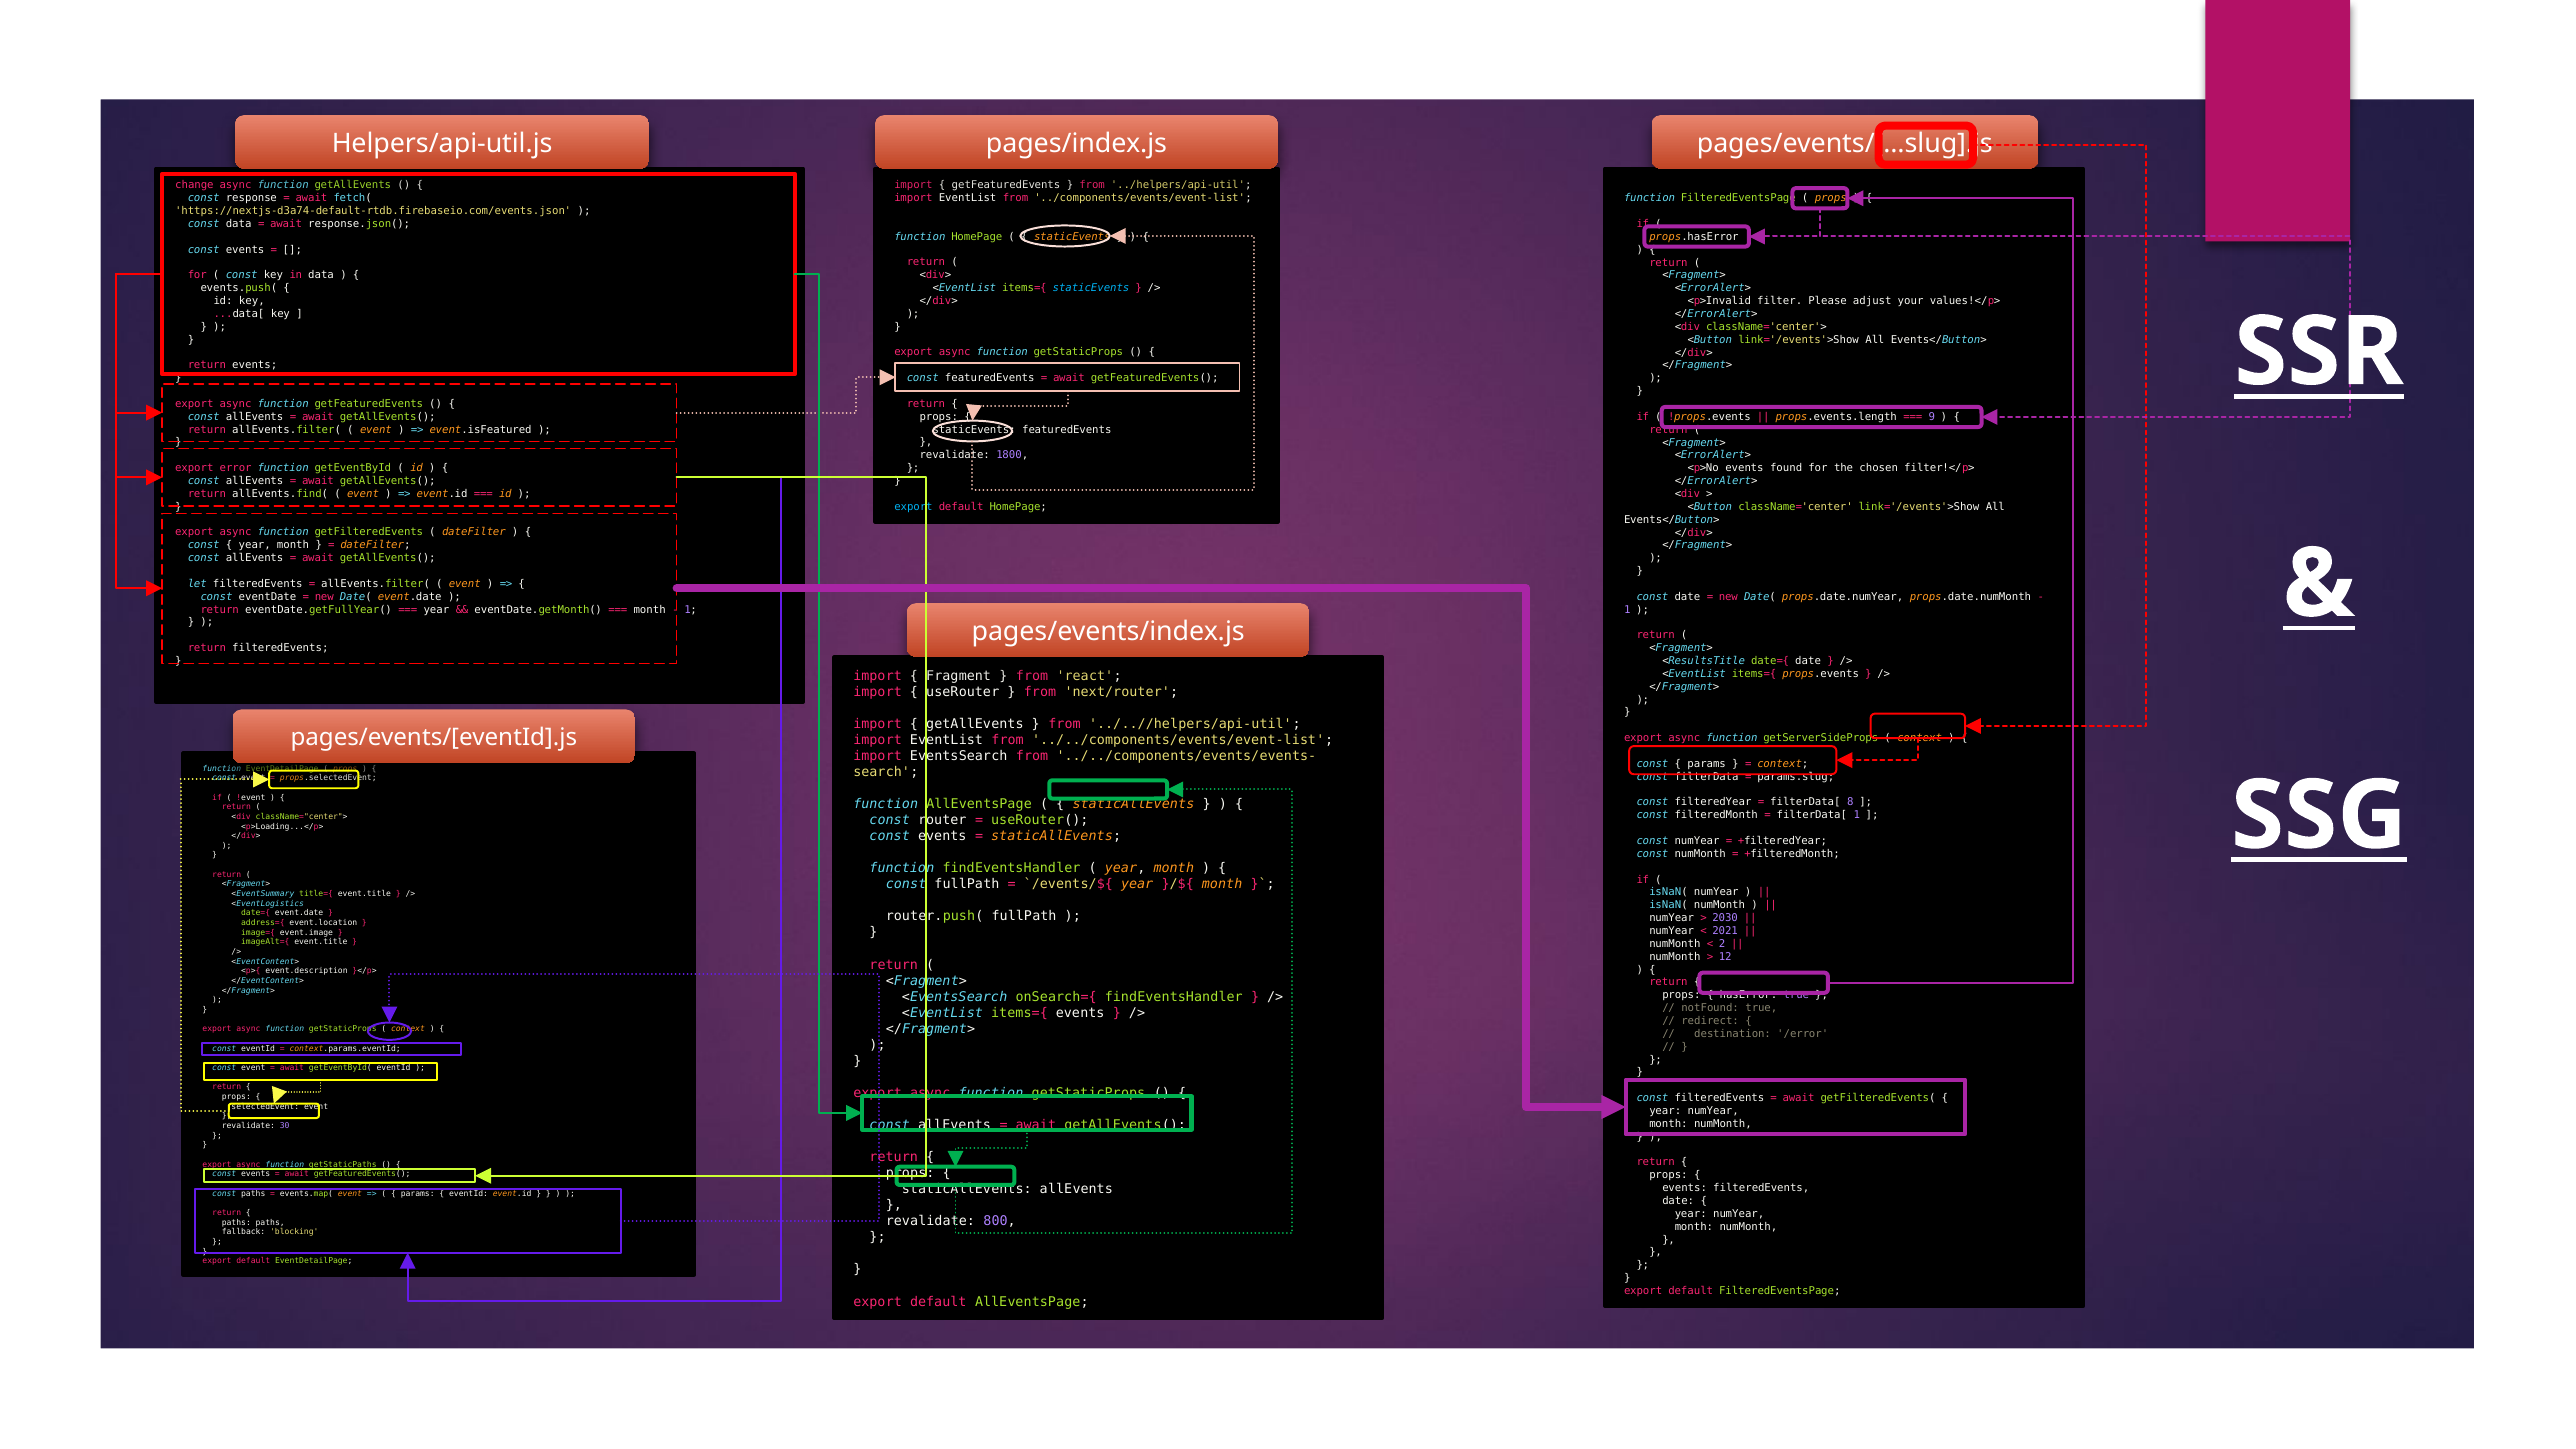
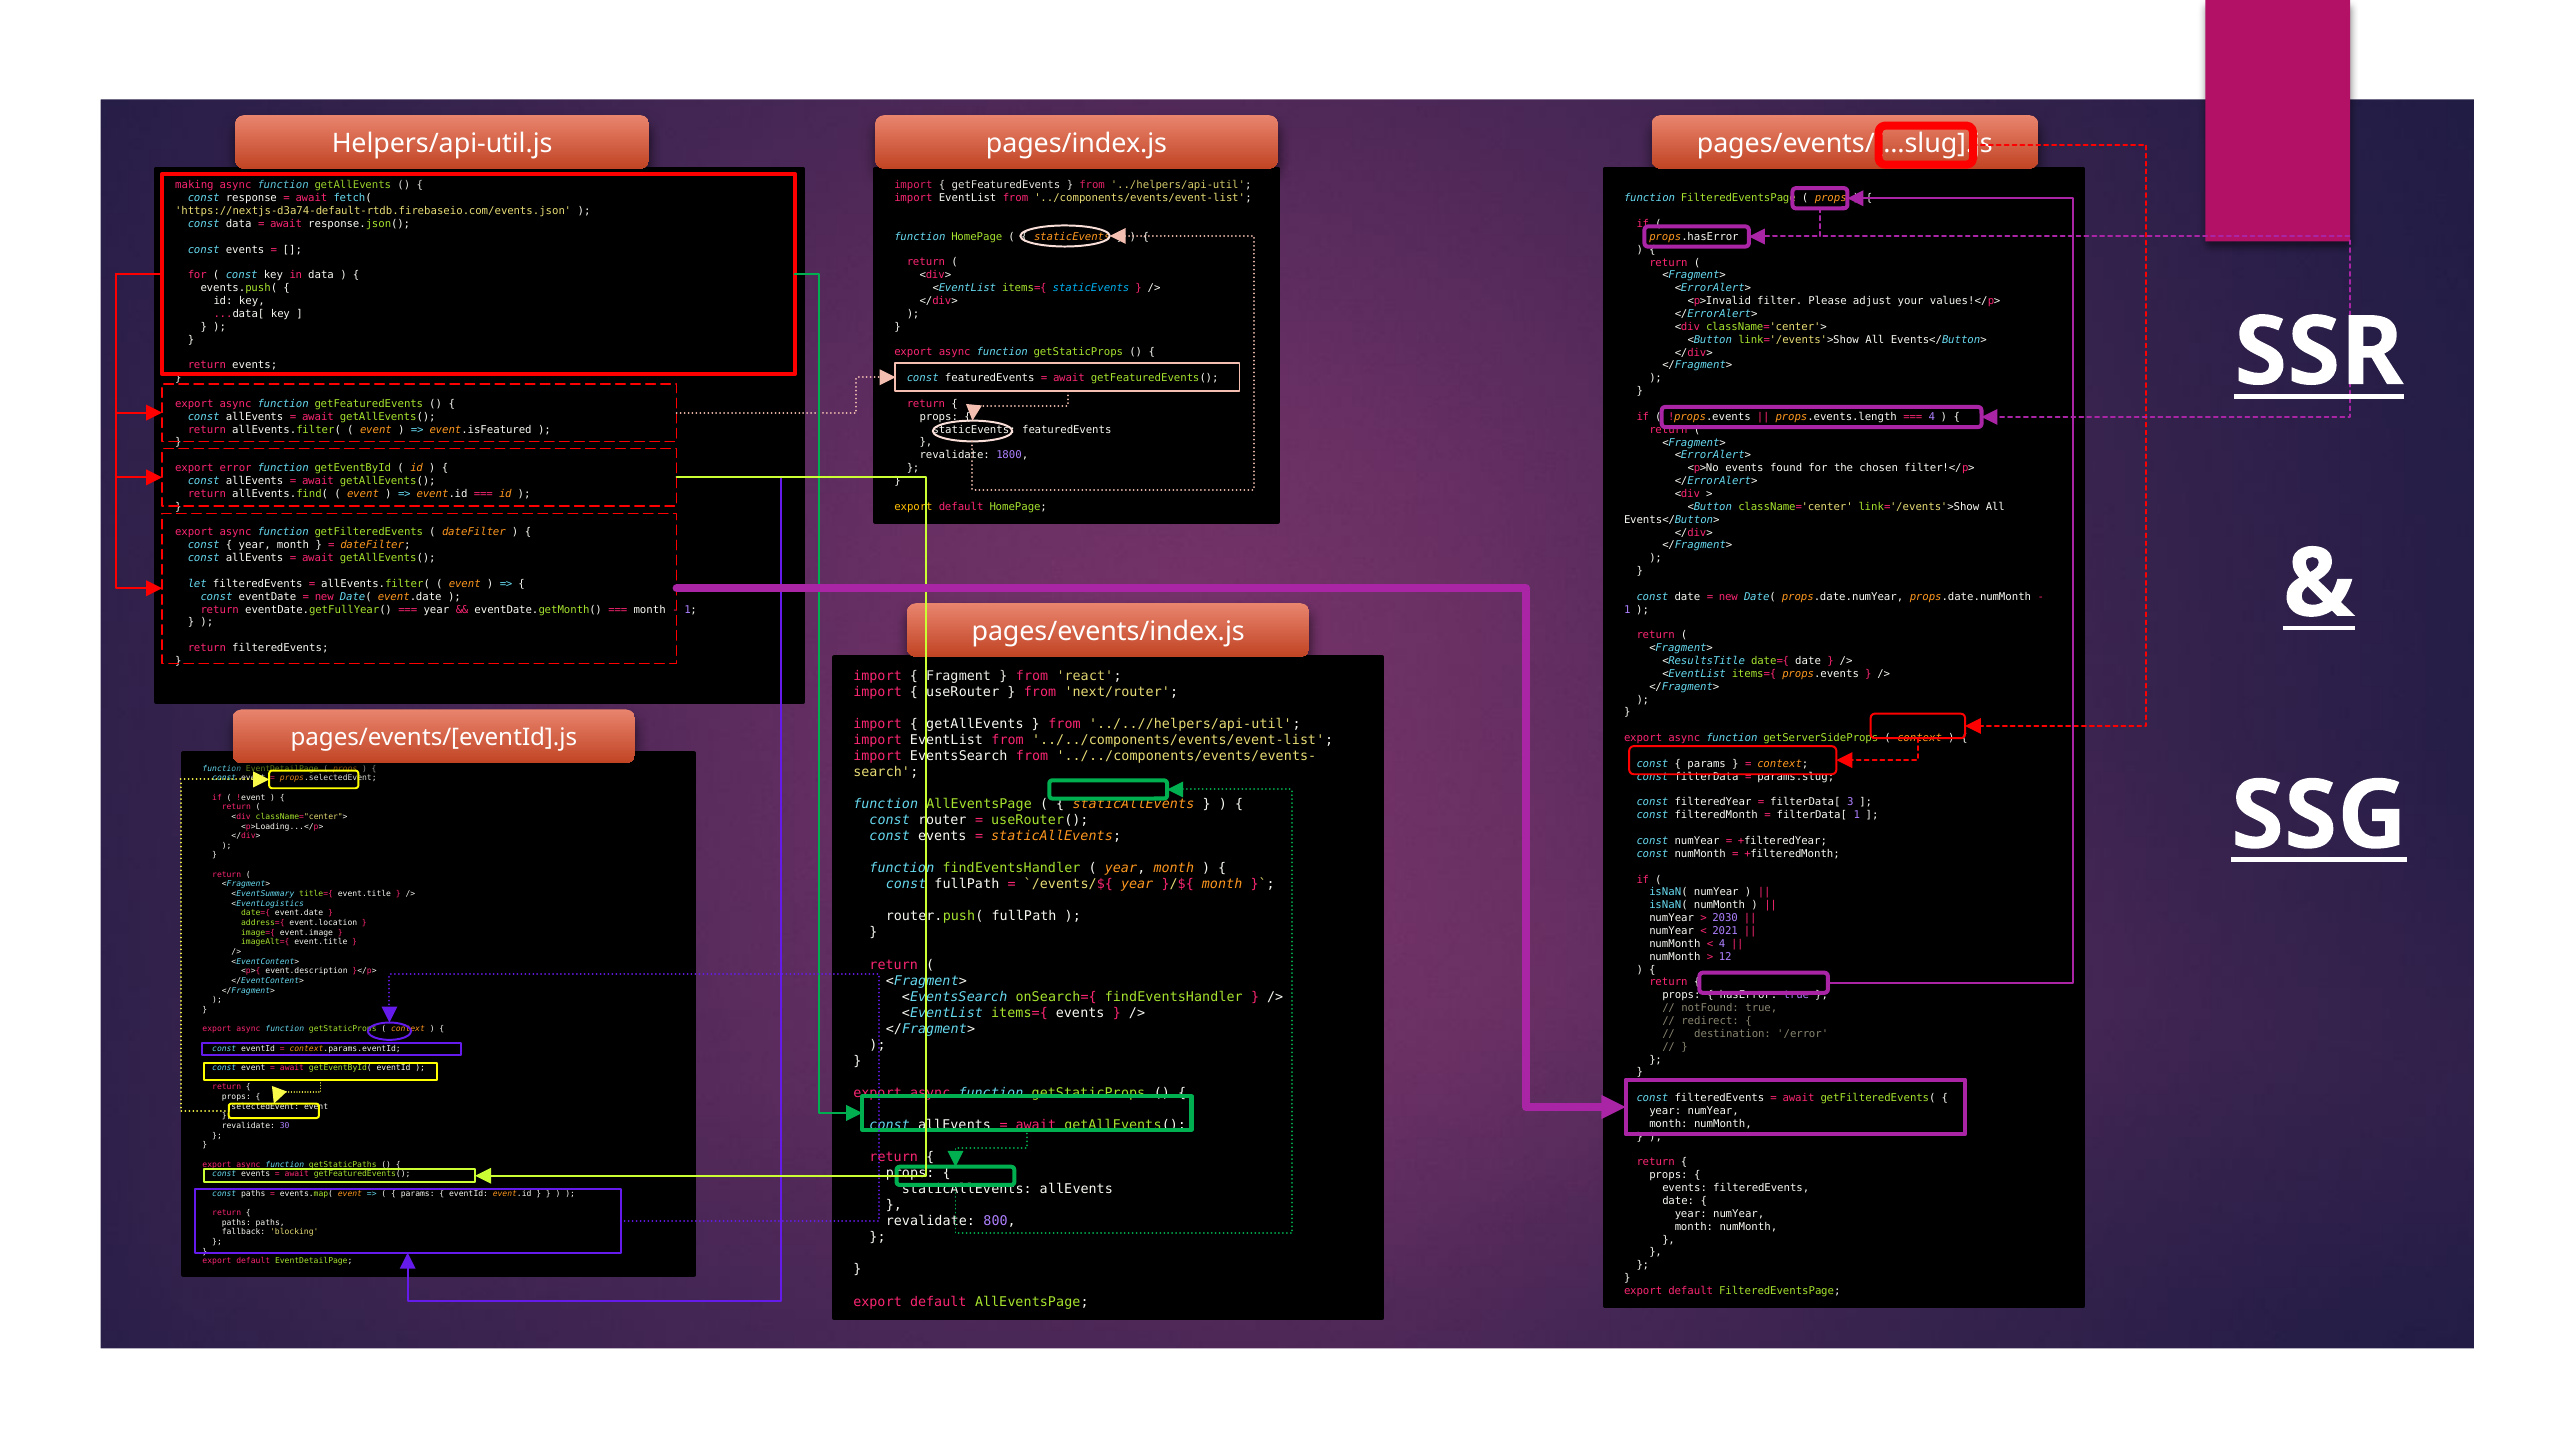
change: change -> making
9 at (1932, 417): 9 -> 4
export at (914, 507) colour: light blue -> yellow
8: 8 -> 3
2 at (1722, 944): 2 -> 4
